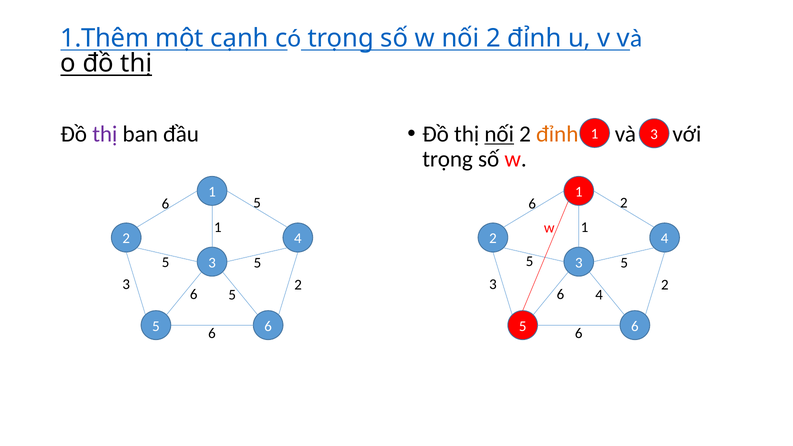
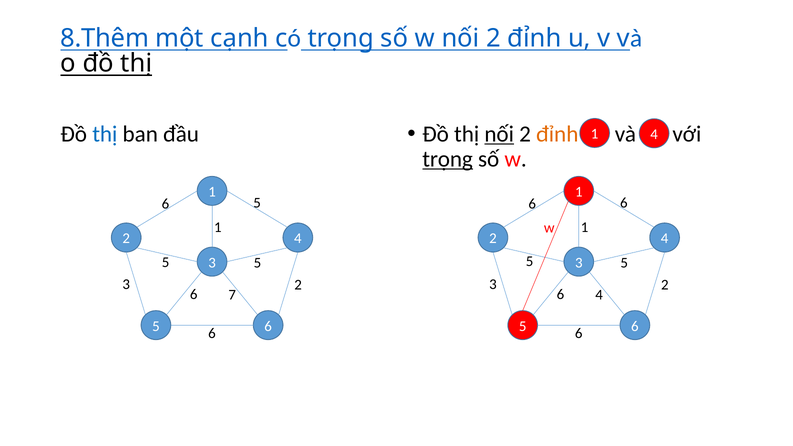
1.Thêm: 1.Thêm -> 8.Thêm
thị at (105, 134) colour: purple -> blue
3 at (654, 134): 3 -> 4
trọng underline: none -> present
2 at (624, 203): 2 -> 6
5 at (232, 295): 5 -> 7
